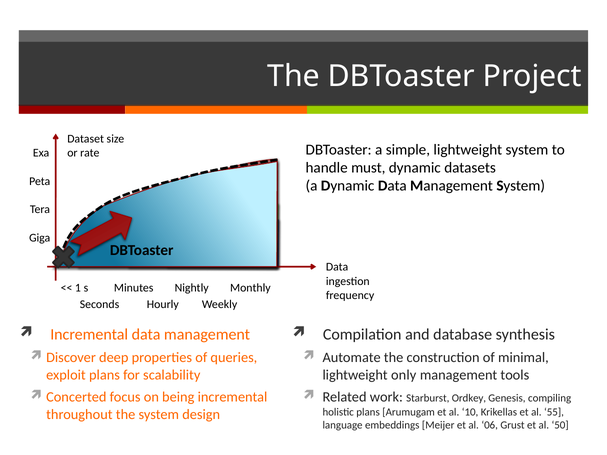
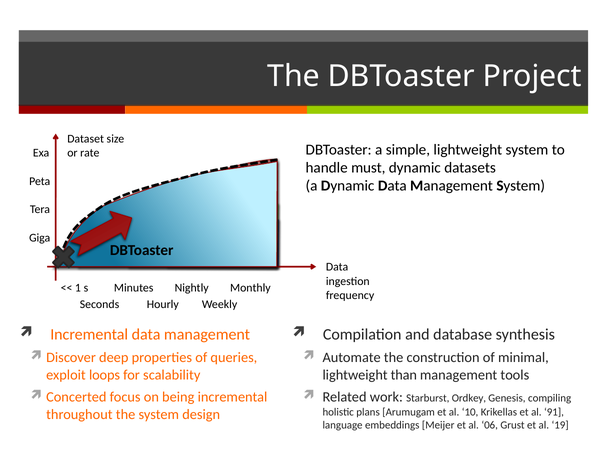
exploit plans: plans -> loops
only: only -> than
55: 55 -> 91
50: 50 -> 19
